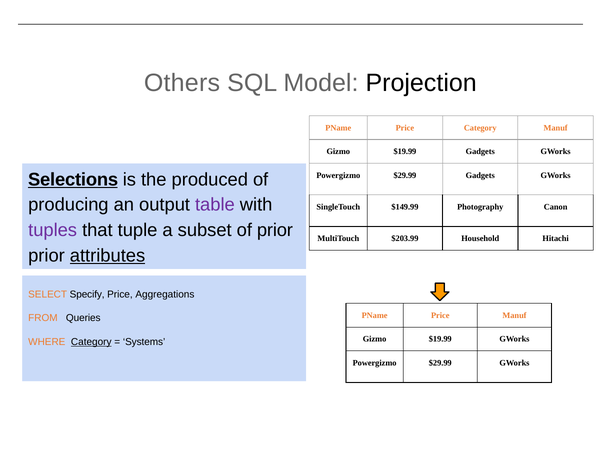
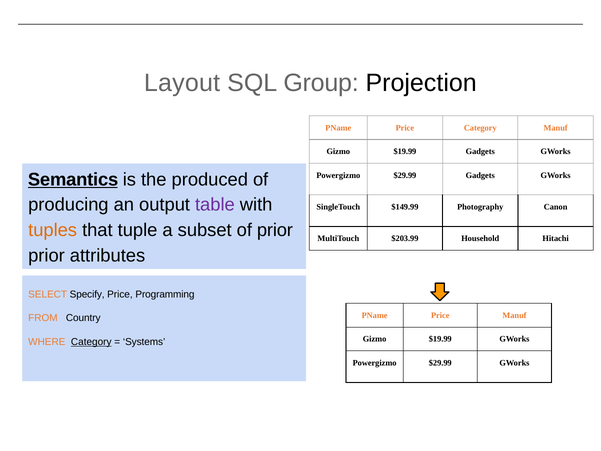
Others: Others -> Layout
Model: Model -> Group
Selections: Selections -> Semantics
tuples colour: purple -> orange
attributes underline: present -> none
Aggregations: Aggregations -> Programming
Queries: Queries -> Country
